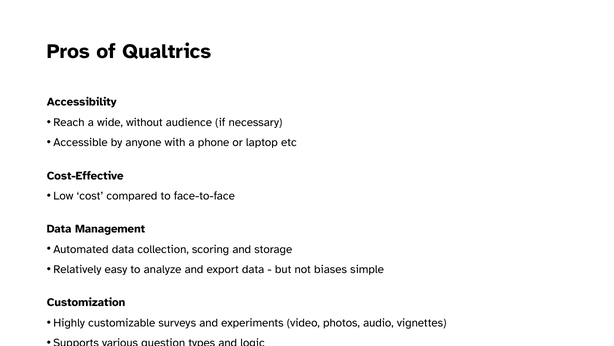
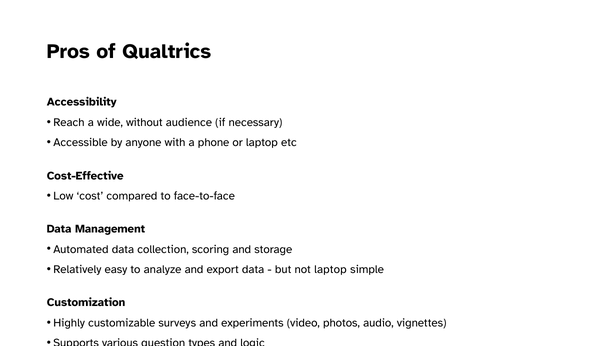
not biases: biases -> laptop
